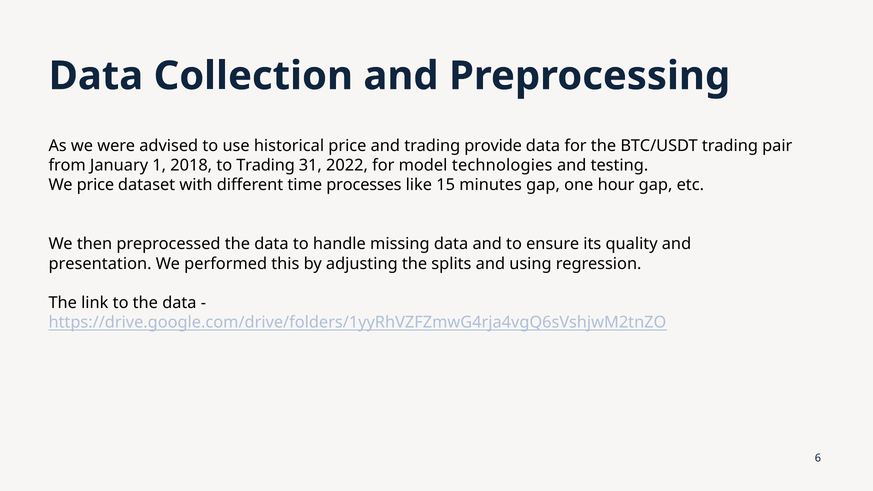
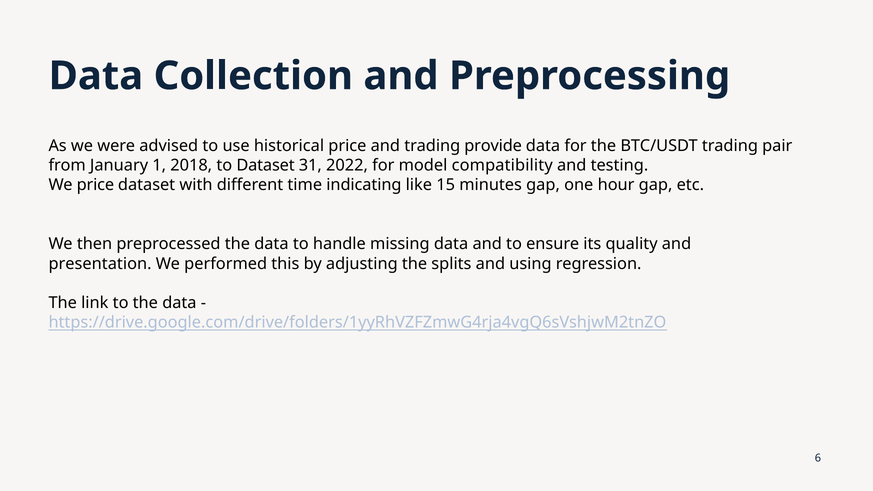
to Trading: Trading -> Dataset
technologies: technologies -> compatibility
processes: processes -> indicating
